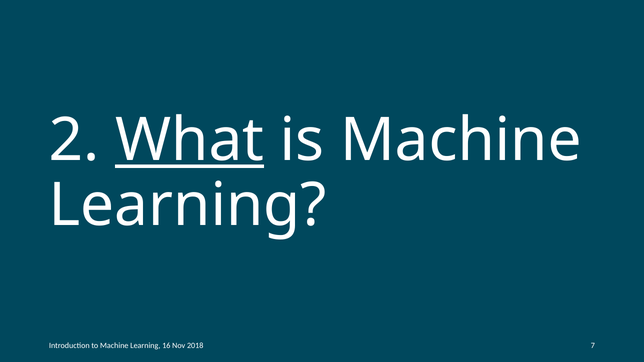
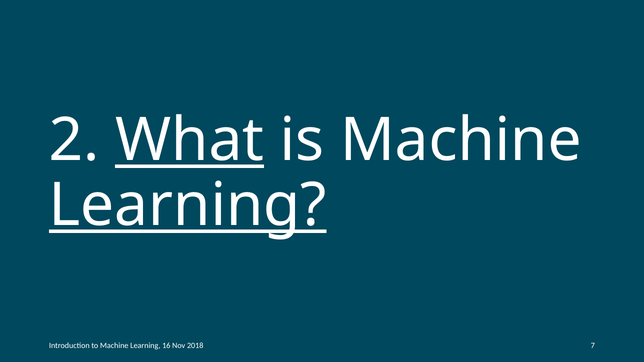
Learning at (188, 206) underline: none -> present
